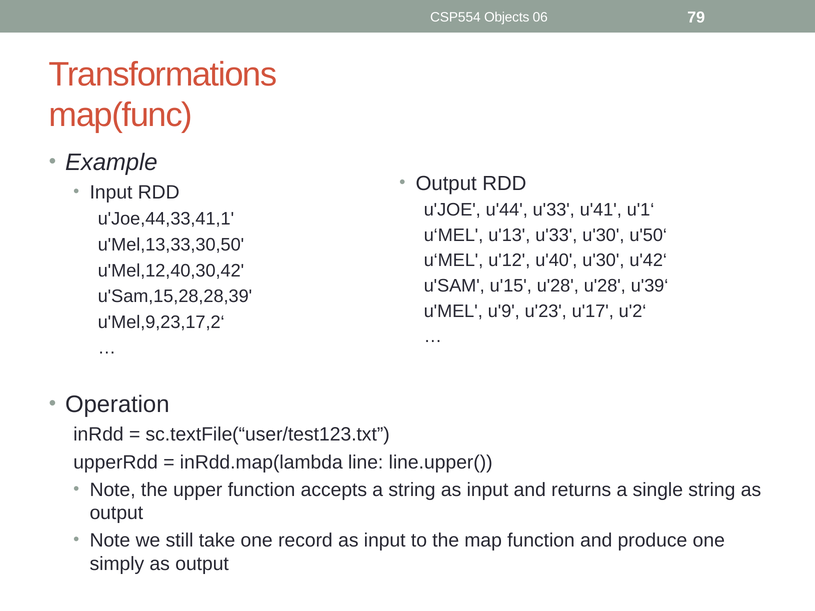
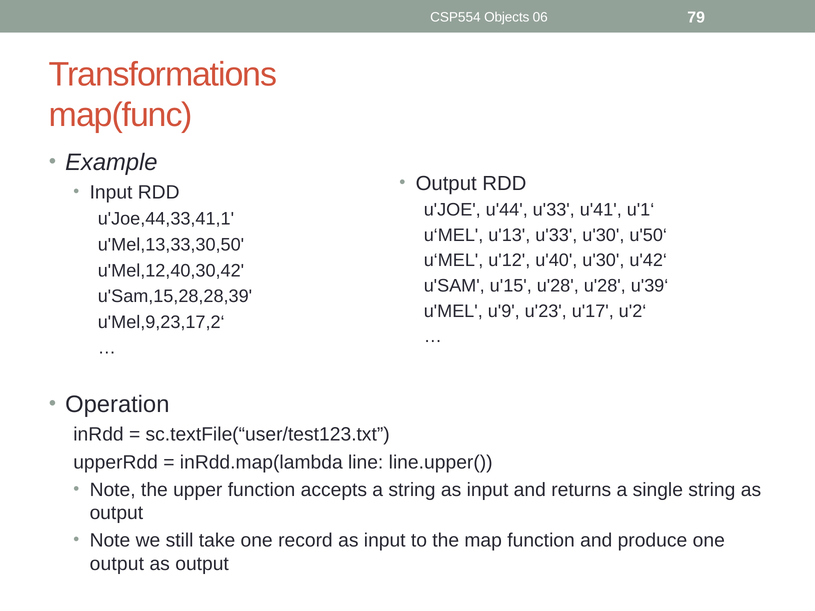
simply at (117, 564): simply -> output
